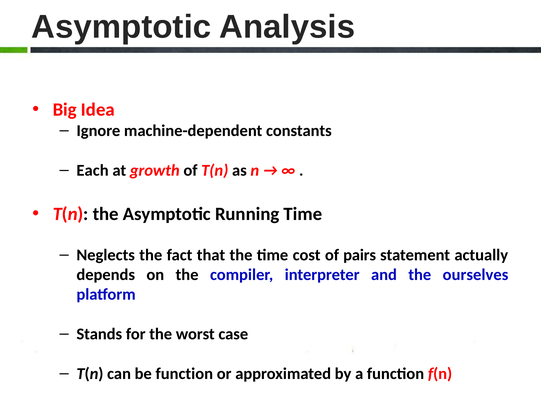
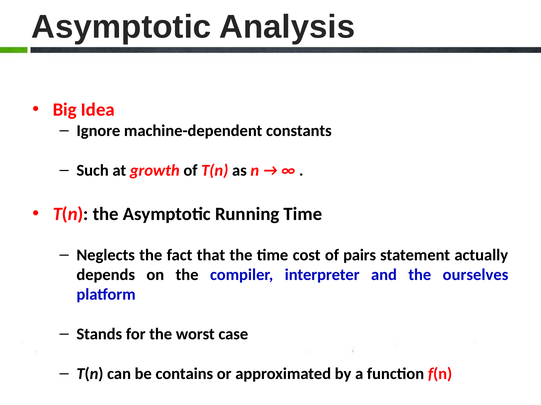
Each: Each -> Such
be function: function -> contains
